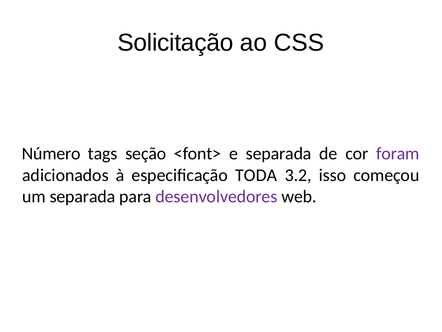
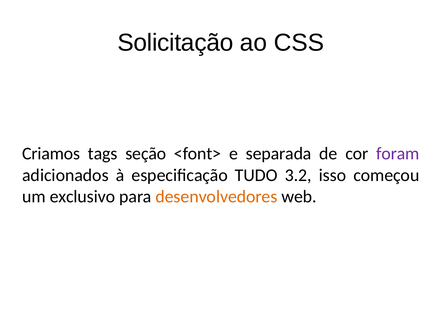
Número: Número -> Criamos
TODA: TODA -> TUDO
um separada: separada -> exclusivo
desenvolvedores colour: purple -> orange
